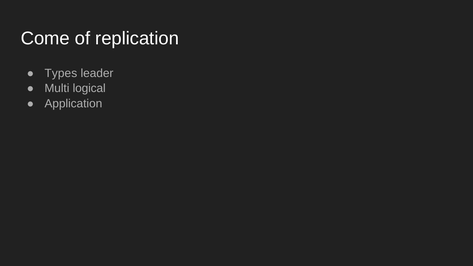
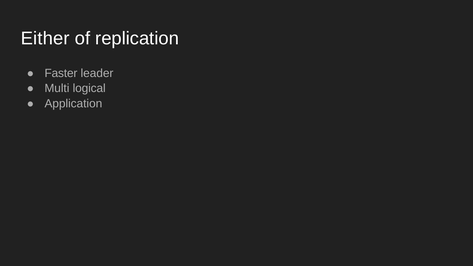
Come: Come -> Either
Types: Types -> Faster
